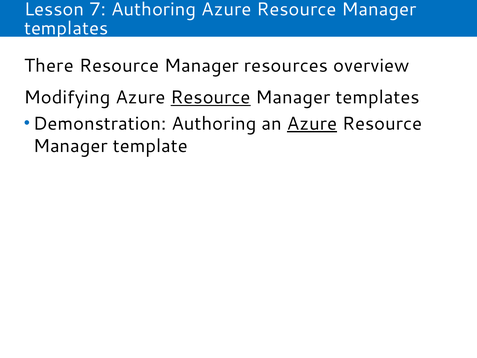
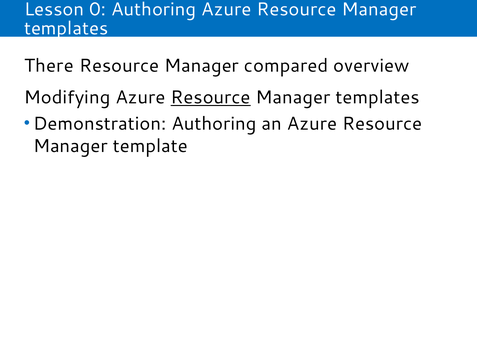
7: 7 -> 0
resources: resources -> compared
Azure at (312, 124) underline: present -> none
